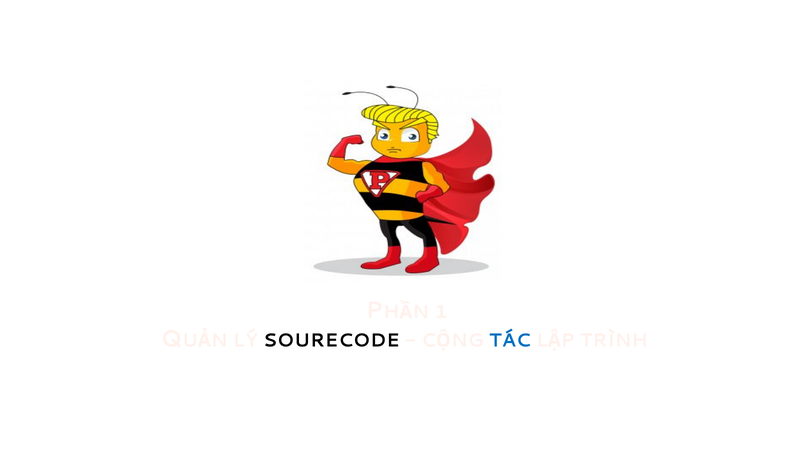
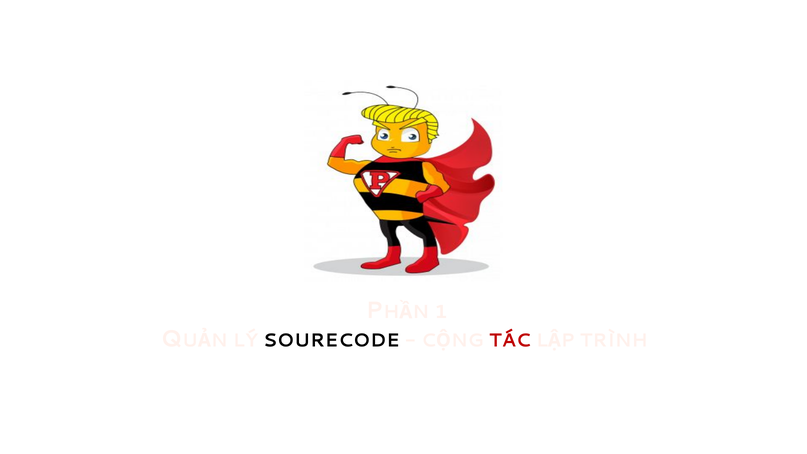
TÁC colour: blue -> red
